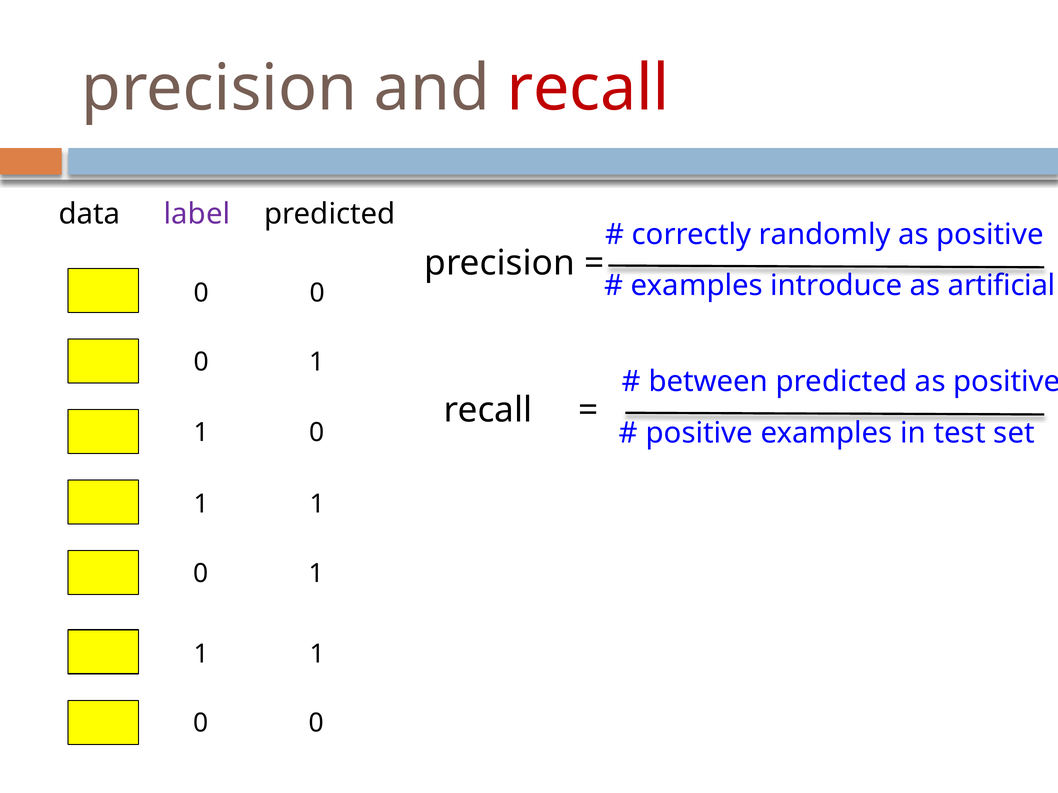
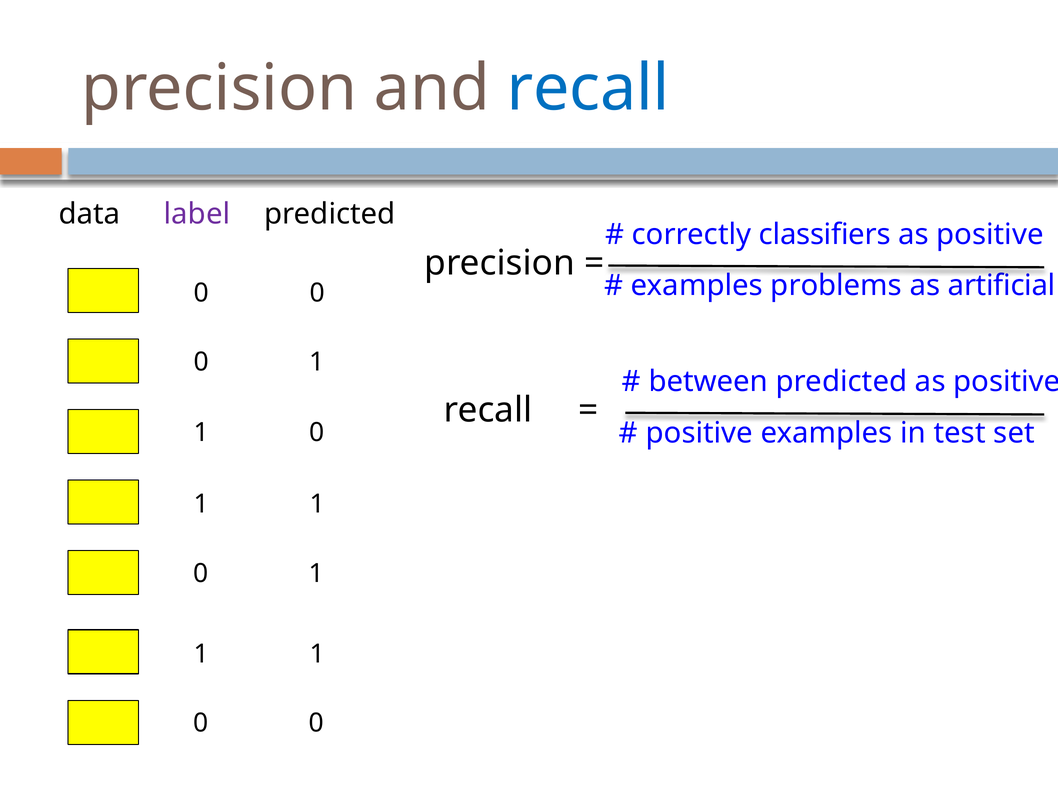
recall at (588, 88) colour: red -> blue
randomly: randomly -> classifiers
introduce: introduce -> problems
